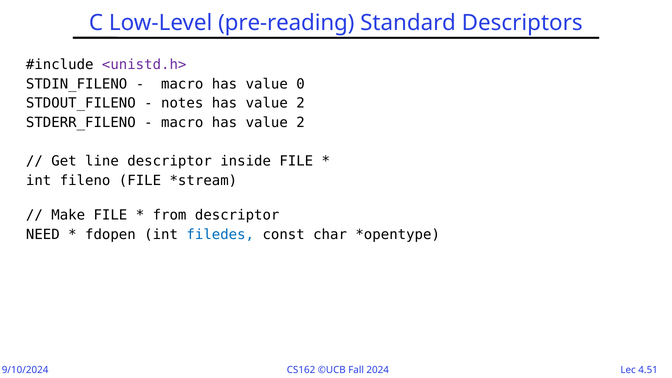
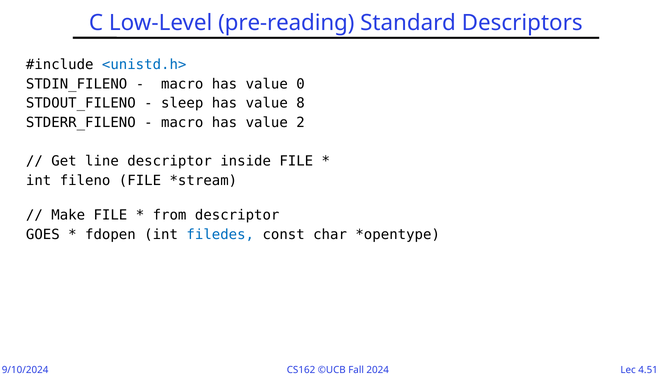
<unistd.h> colour: purple -> blue
notes: notes -> sleep
2 at (301, 103): 2 -> 8
NEED: NEED -> GOES
